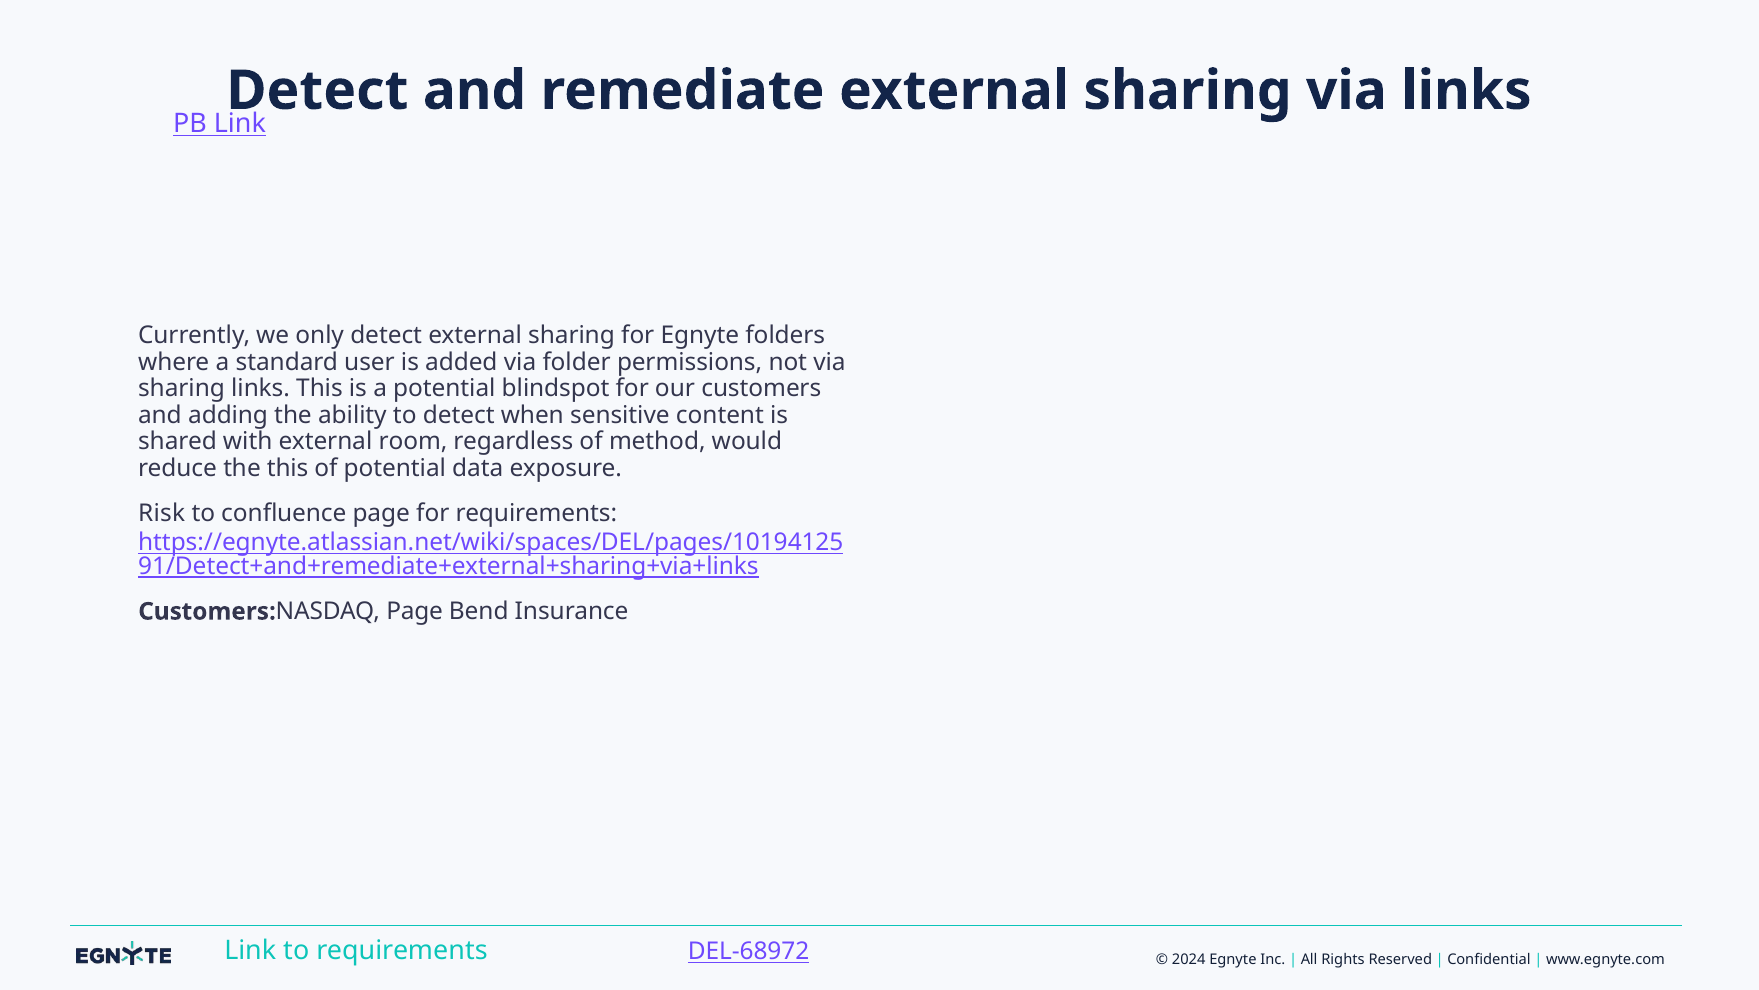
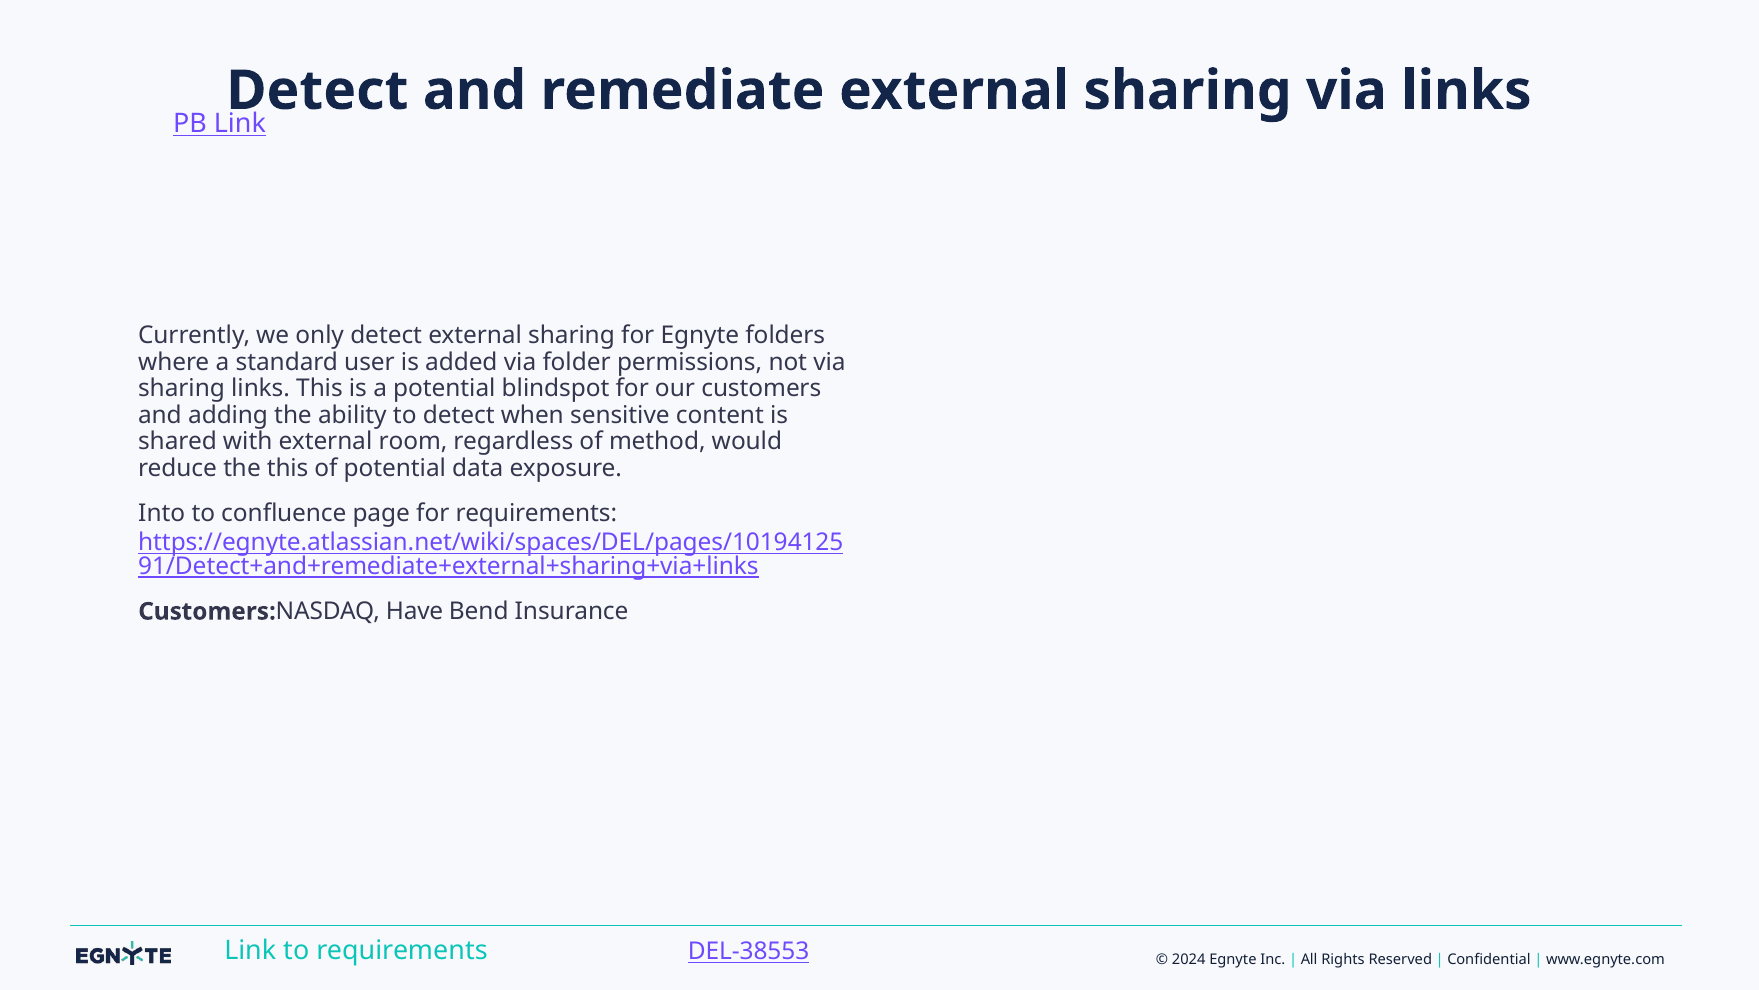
Risk: Risk -> Into
Customers:NASDAQ Page: Page -> Have
DEL-68972: DEL-68972 -> DEL-38553
